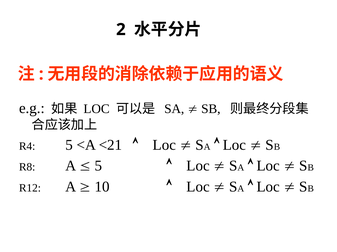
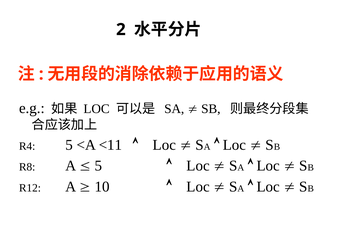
<21: <21 -> <11
